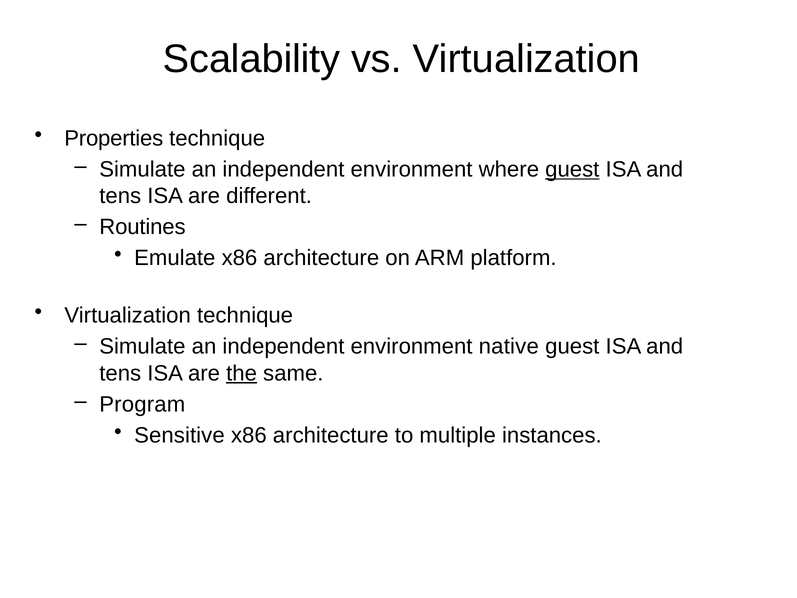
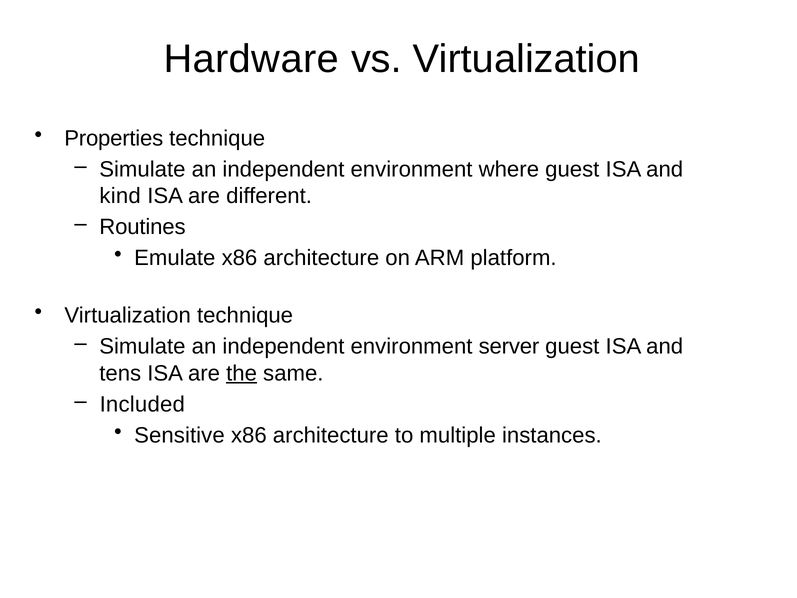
Scalability: Scalability -> Hardware
guest at (572, 169) underline: present -> none
tens at (120, 196): tens -> kind
native: native -> server
Program: Program -> Included
